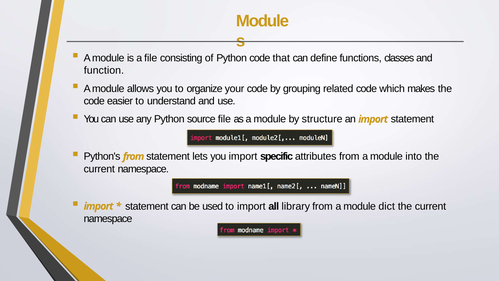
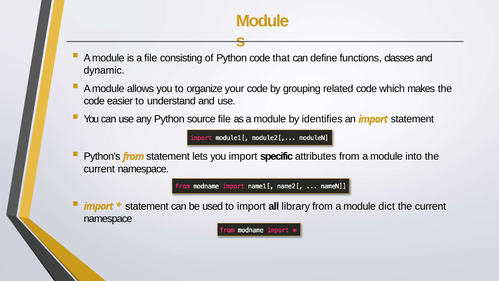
function: function -> dynamic
structure: structure -> identifies
